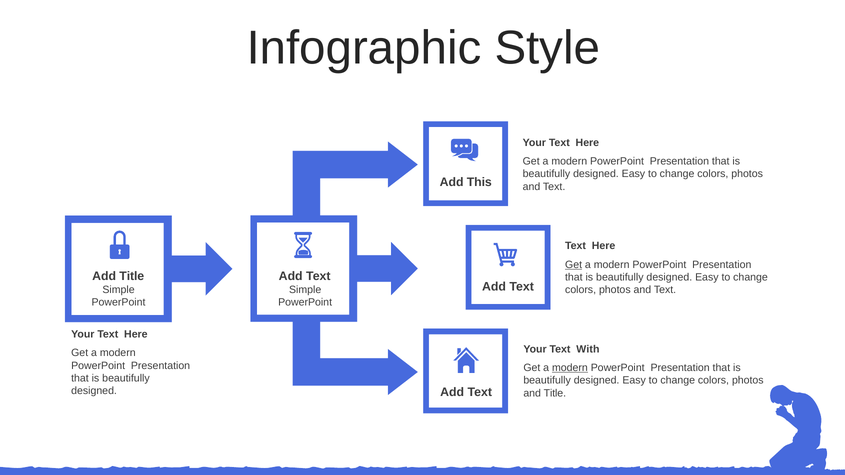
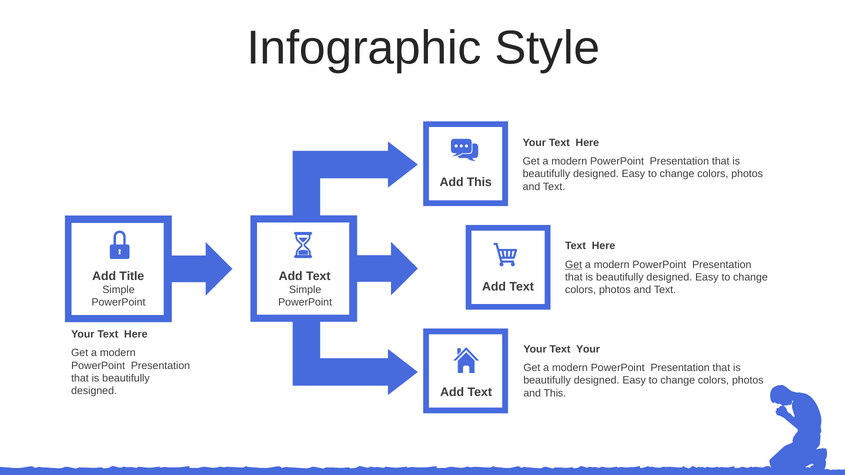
Your Text With: With -> Your
modern at (570, 368) underline: present -> none
and Title: Title -> This
